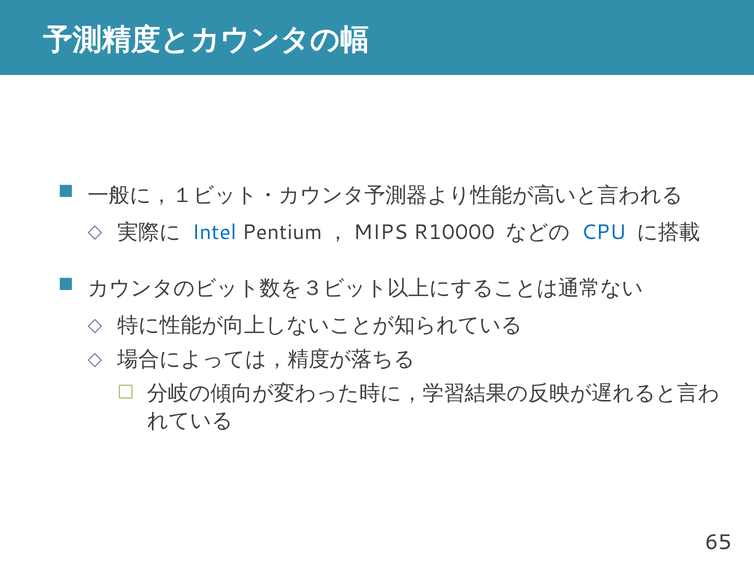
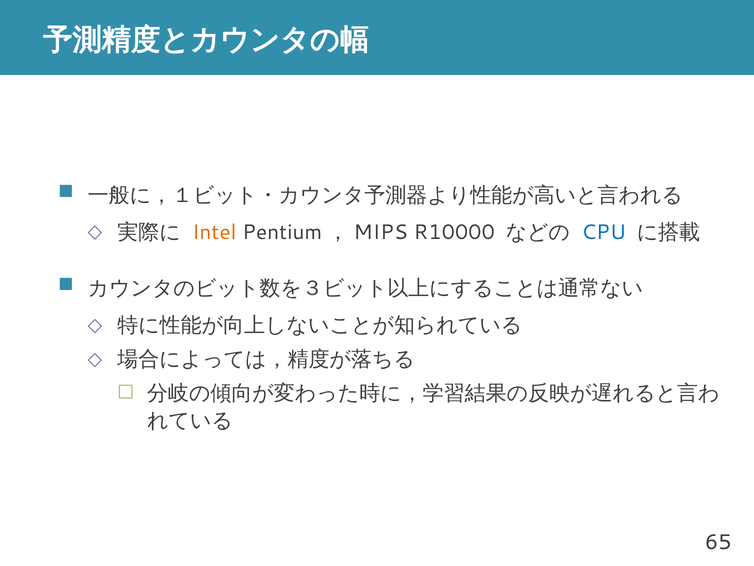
Intel colour: blue -> orange
